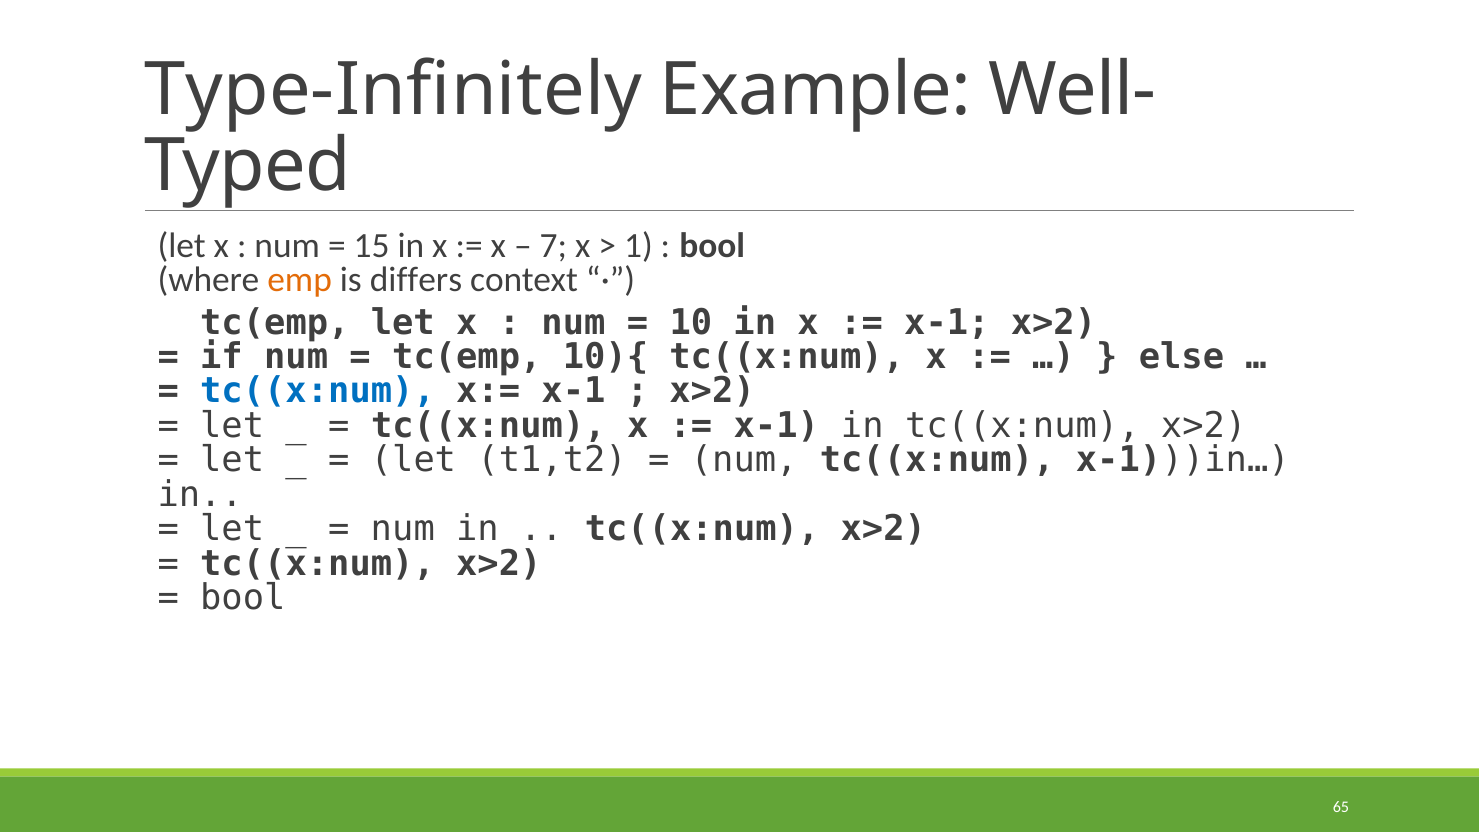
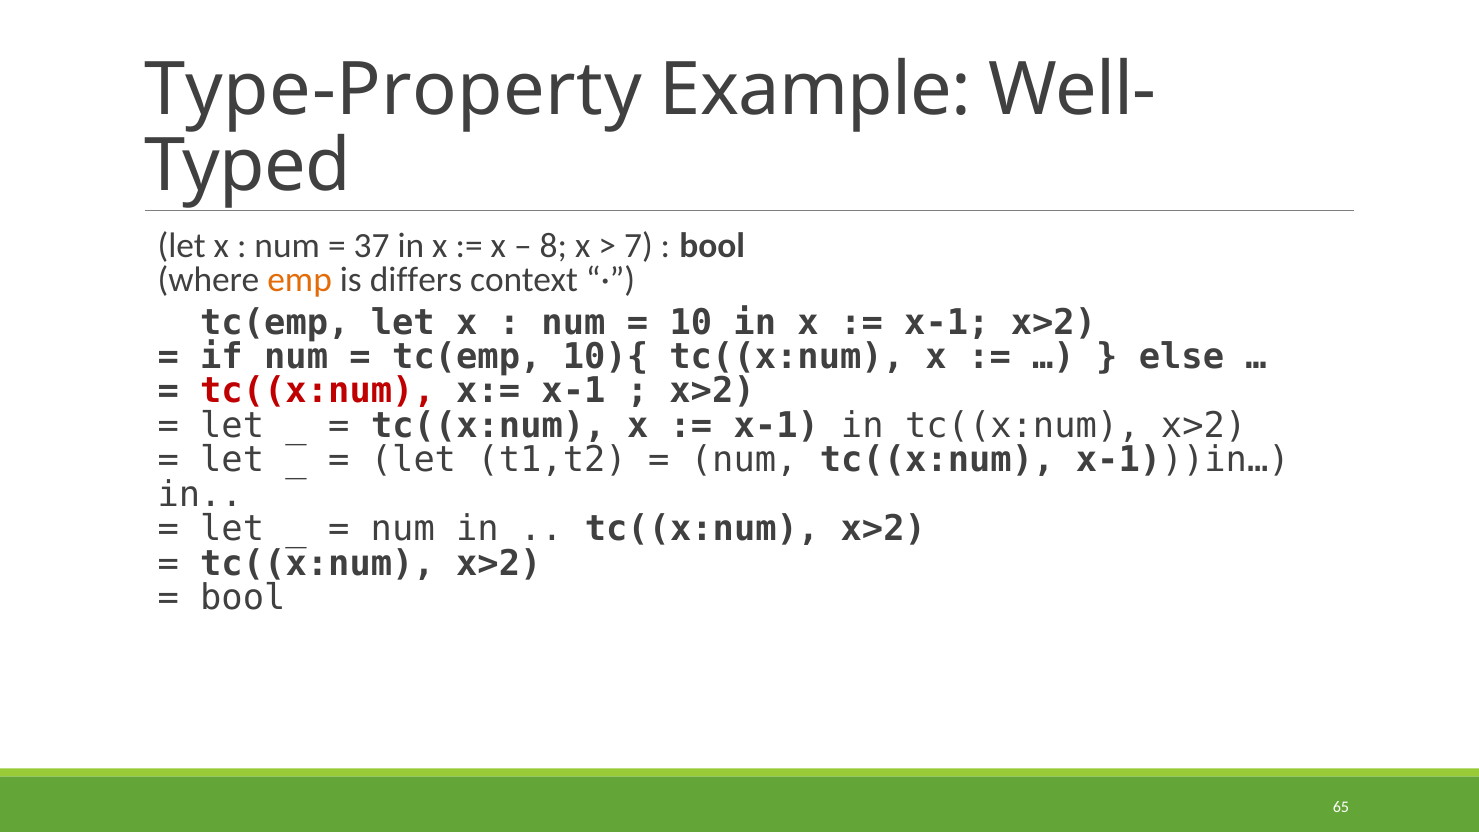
Type-Infinitely: Type-Infinitely -> Type-Property
15: 15 -> 37
7: 7 -> 8
1: 1 -> 7
tc((x:num at (317, 391) colour: blue -> red
